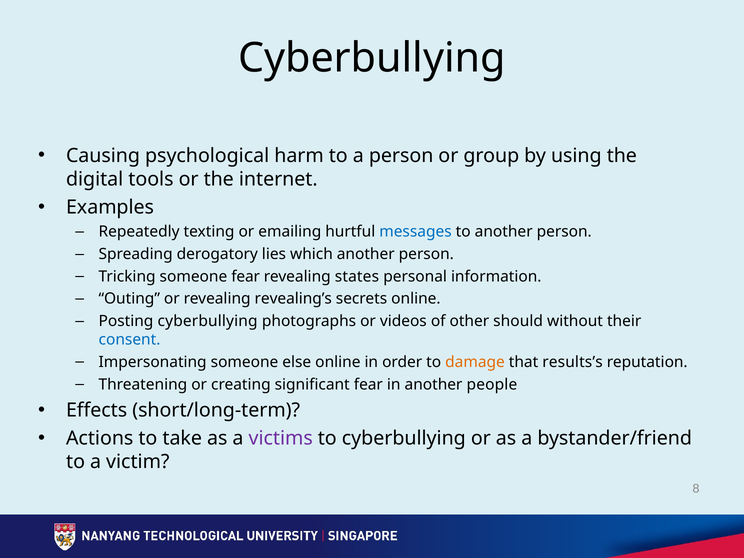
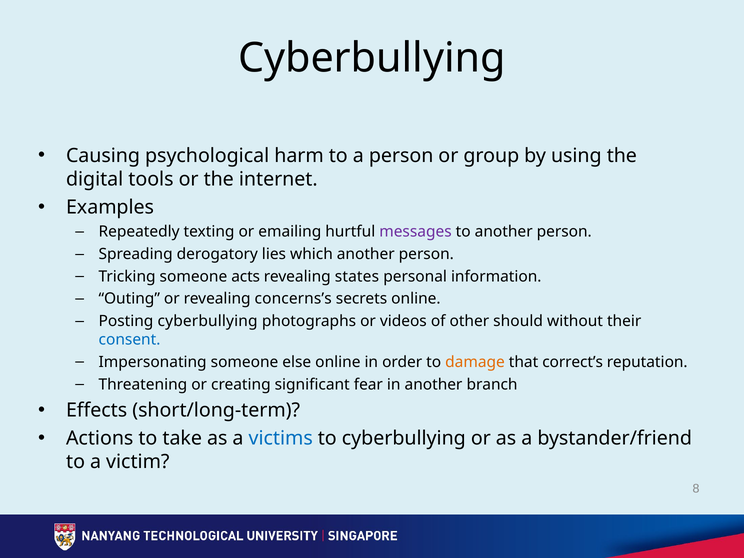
messages colour: blue -> purple
someone fear: fear -> acts
revealing’s: revealing’s -> concerns’s
results’s: results’s -> correct’s
people: people -> branch
victims colour: purple -> blue
